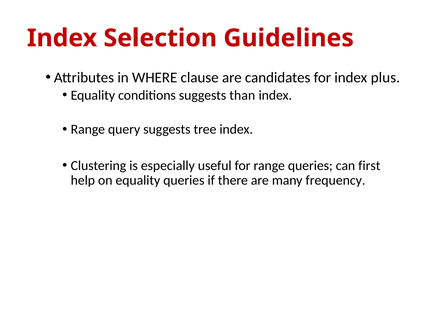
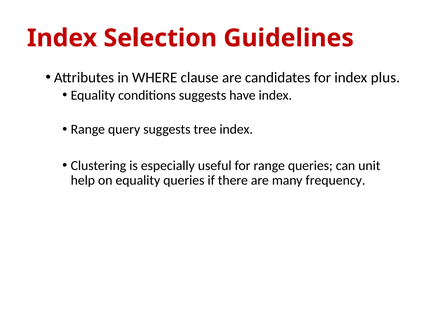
than: than -> have
first: first -> unit
